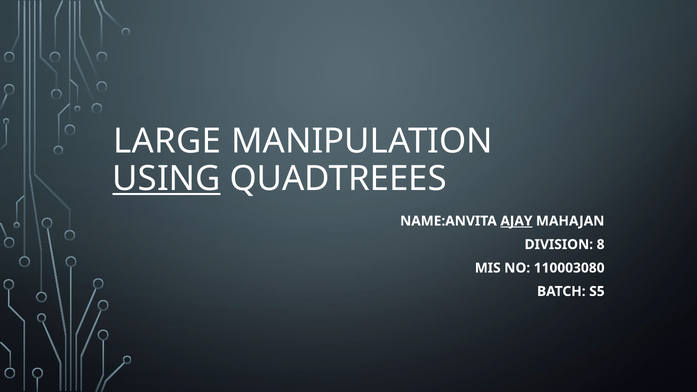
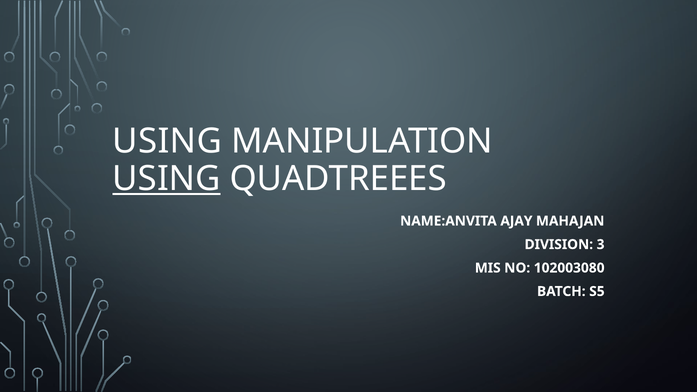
LARGE at (167, 141): LARGE -> USING
AJAY underline: present -> none
8: 8 -> 3
110003080: 110003080 -> 102003080
